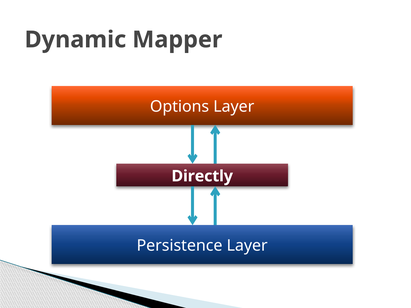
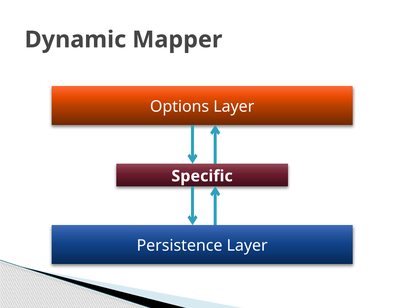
Directly: Directly -> Specific
